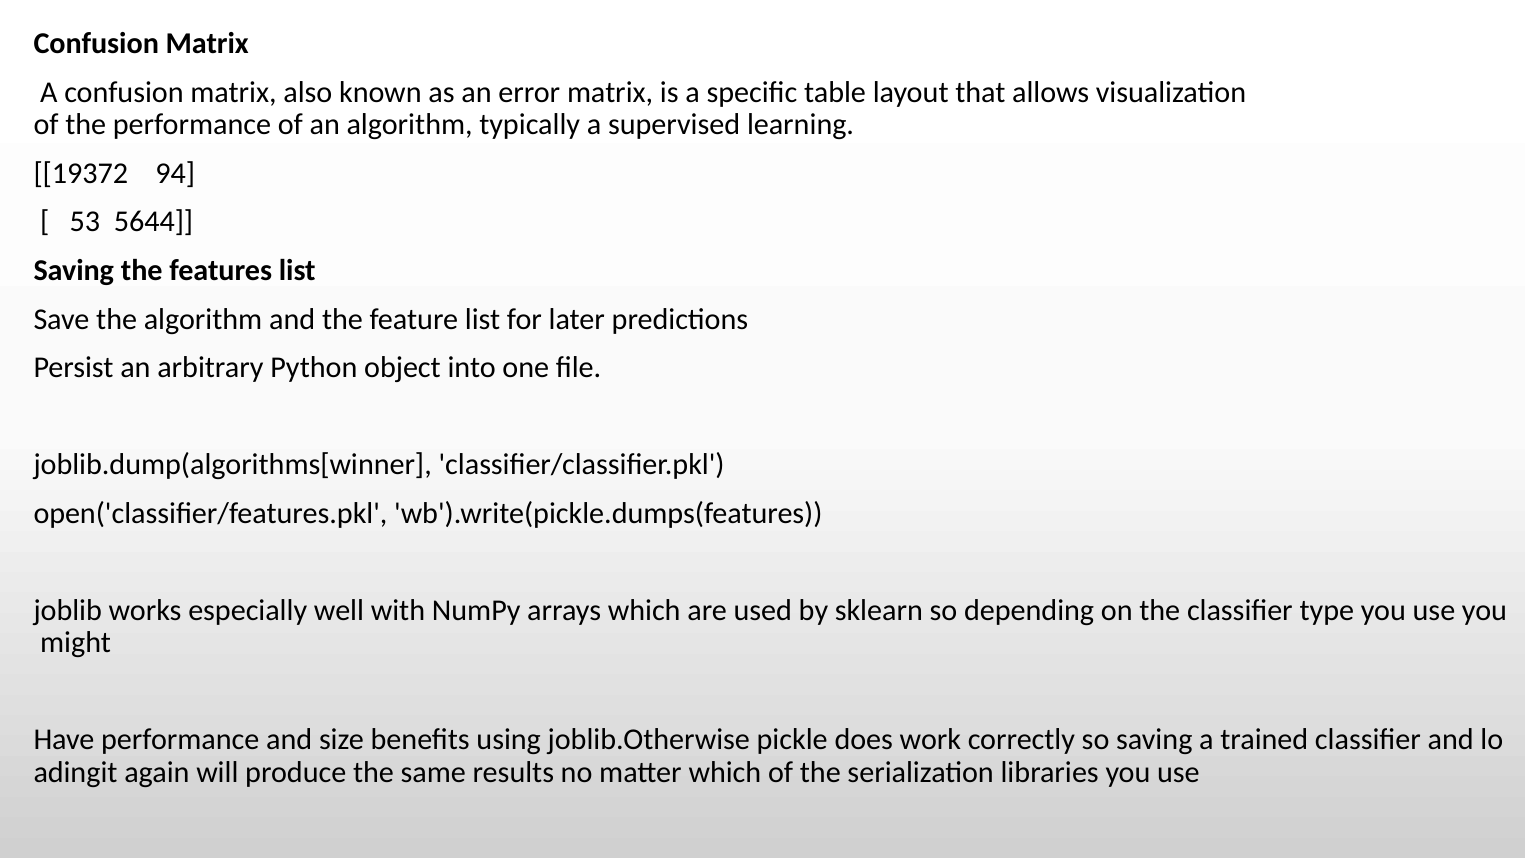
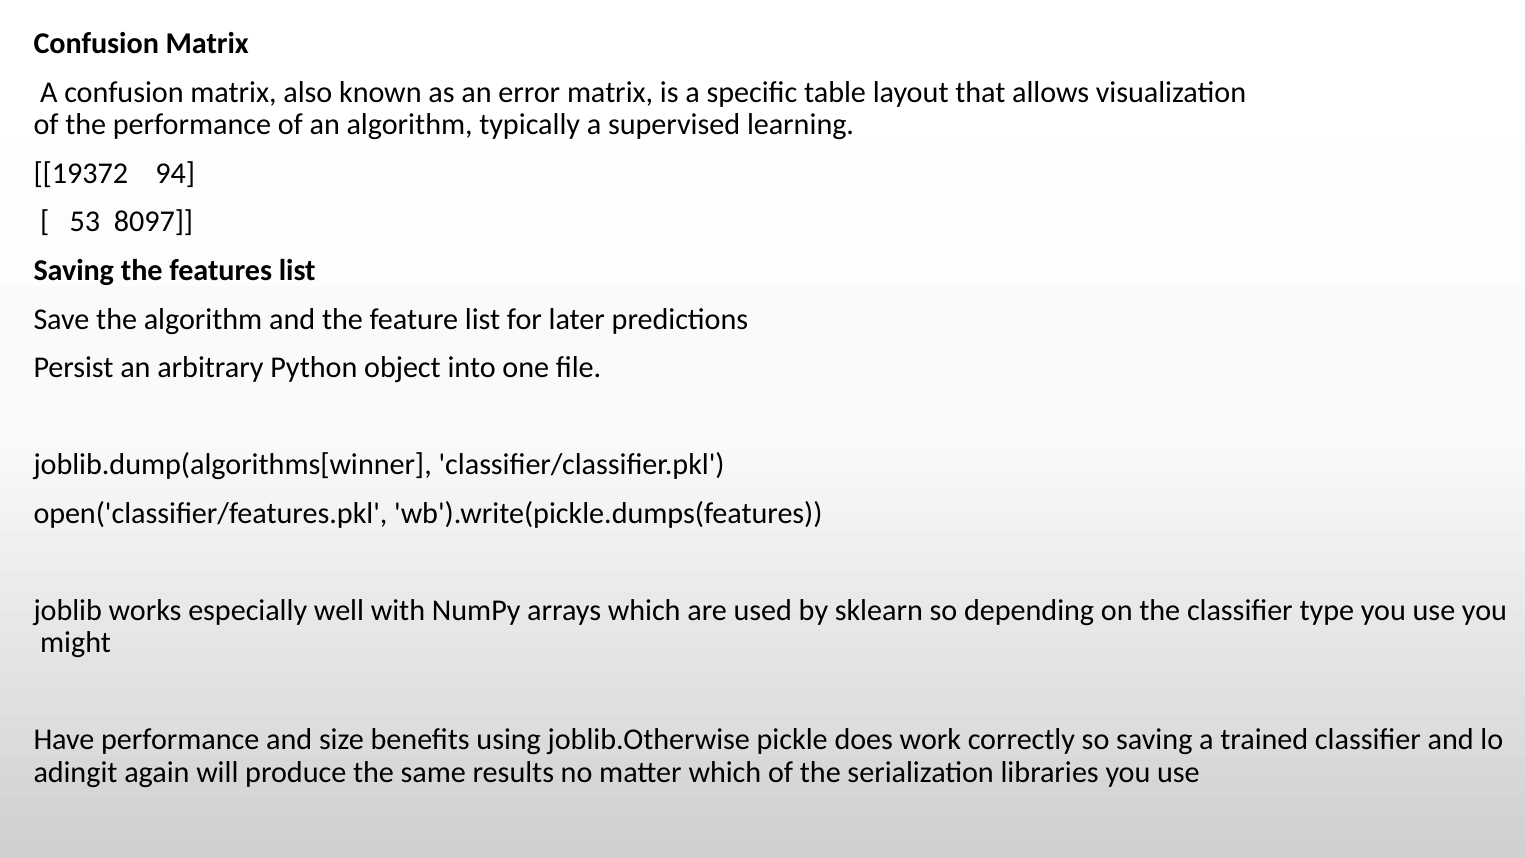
5644: 5644 -> 8097
